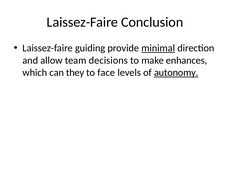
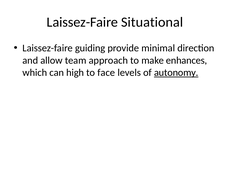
Conclusion: Conclusion -> Situational
minimal underline: present -> none
decisions: decisions -> approach
they: they -> high
